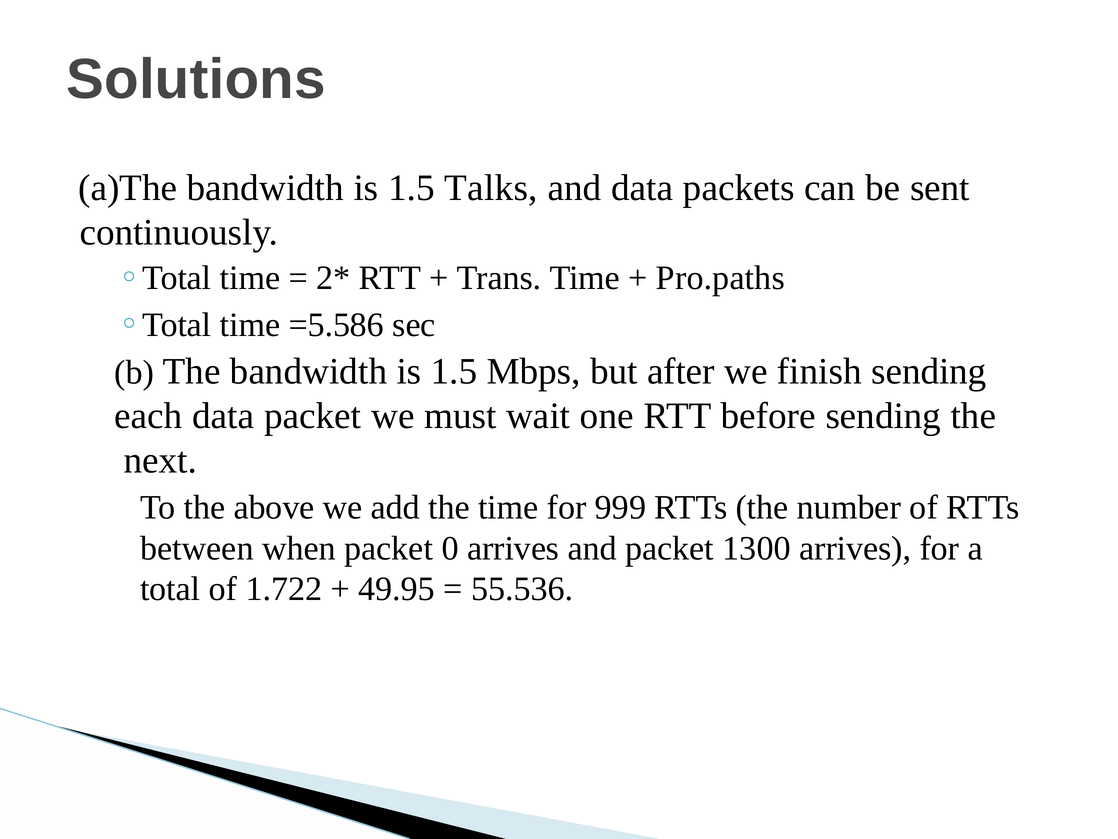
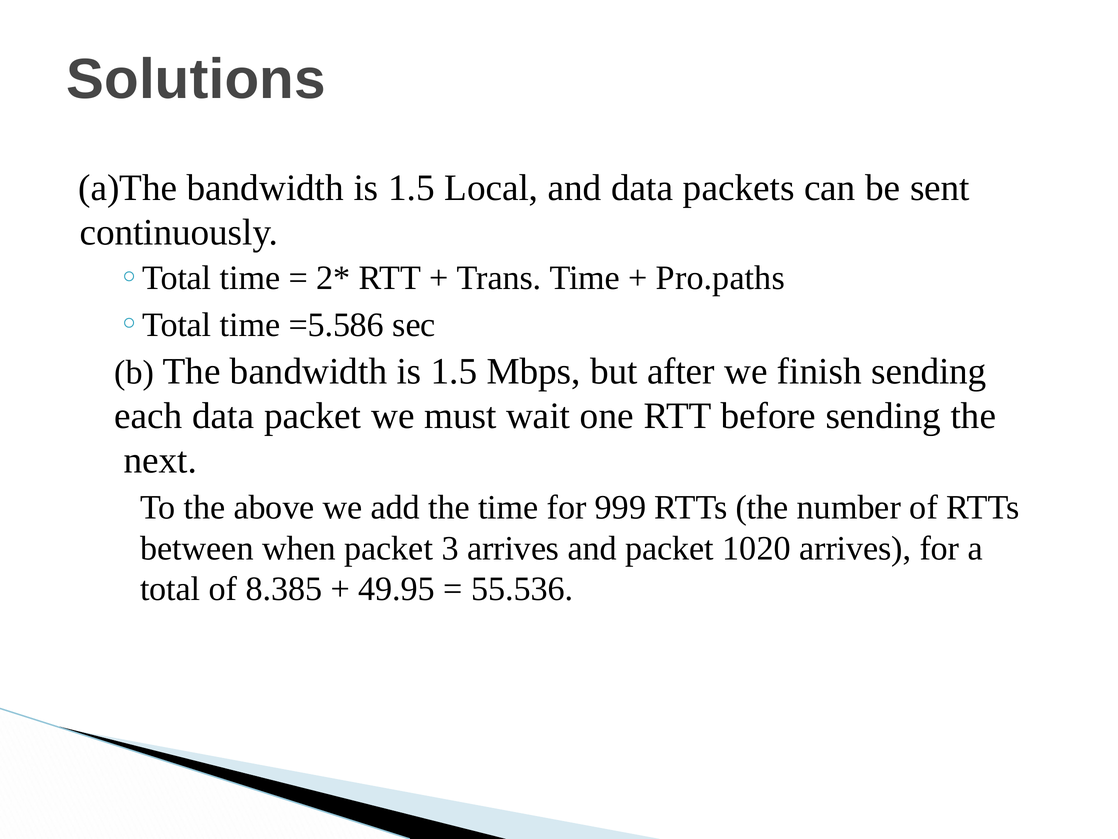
Talks: Talks -> Local
0: 0 -> 3
1300: 1300 -> 1020
1.722: 1.722 -> 8.385
